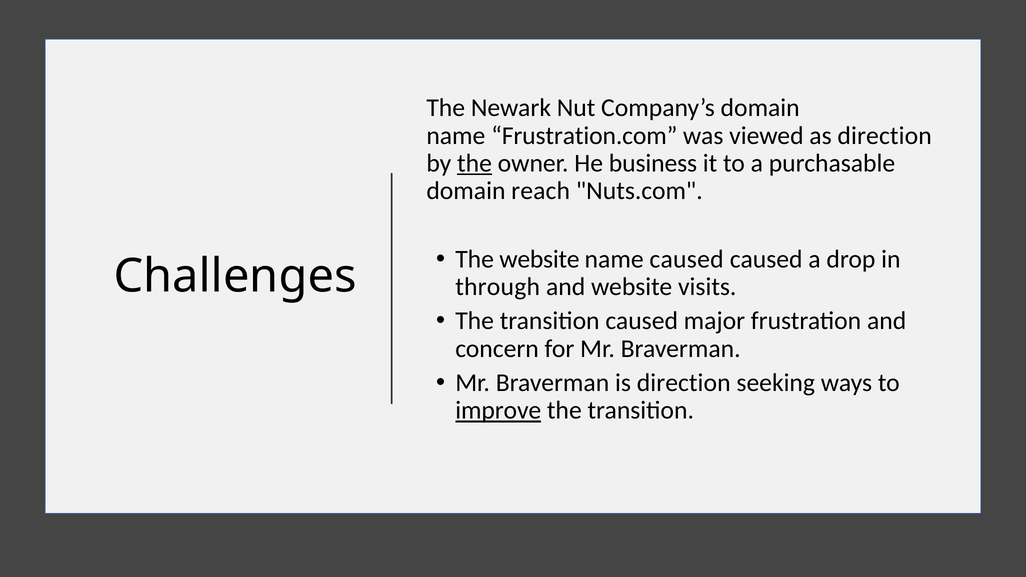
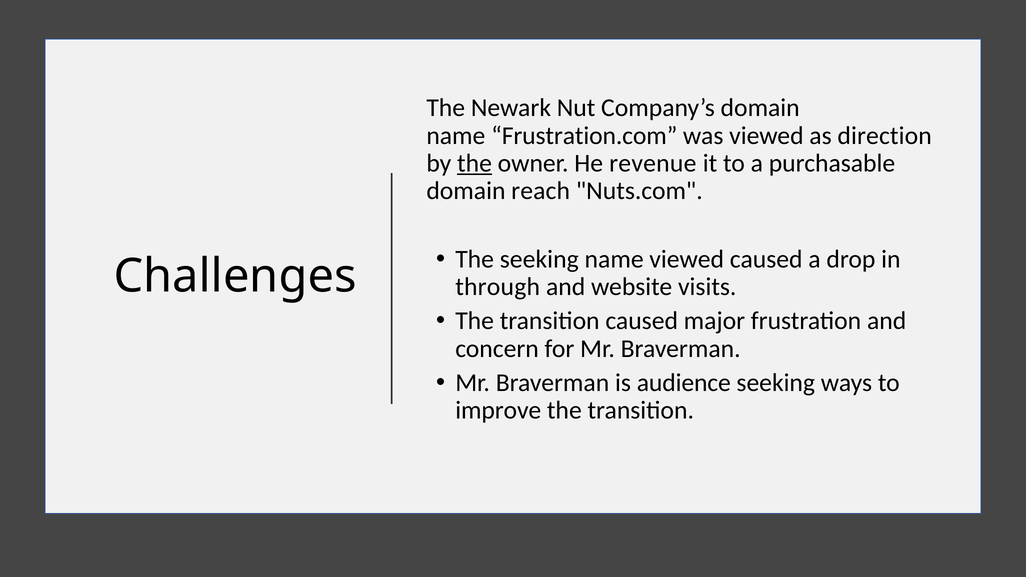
business: business -> revenue
The website: website -> seeking
name caused: caused -> viewed
is direction: direction -> audience
improve underline: present -> none
